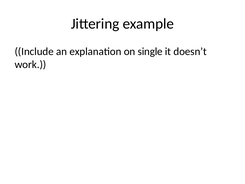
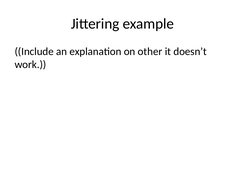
single: single -> other
